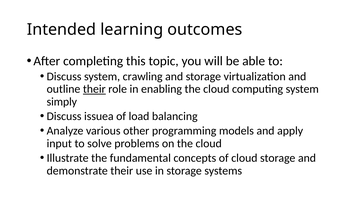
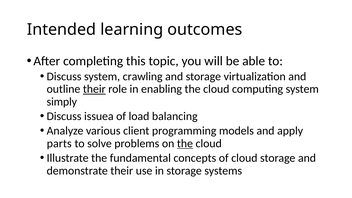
other: other -> client
input: input -> parts
the at (185, 143) underline: none -> present
